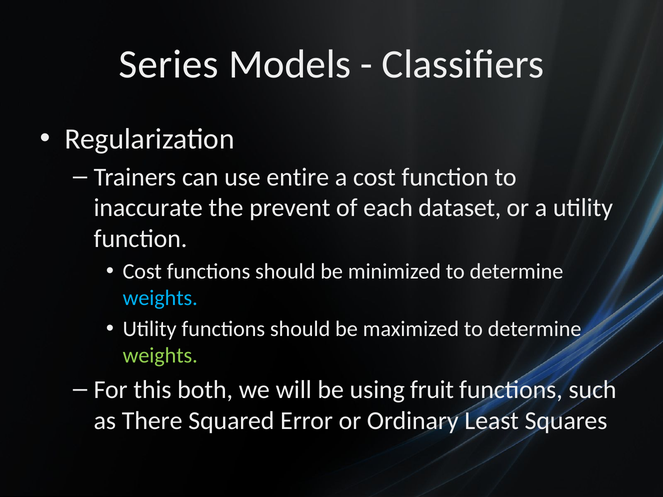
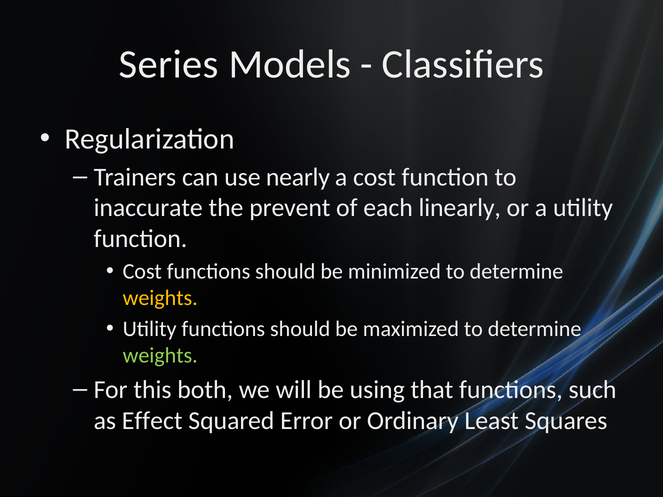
entire: entire -> nearly
dataset: dataset -> linearly
weights at (160, 298) colour: light blue -> yellow
fruit: fruit -> that
There: There -> Effect
